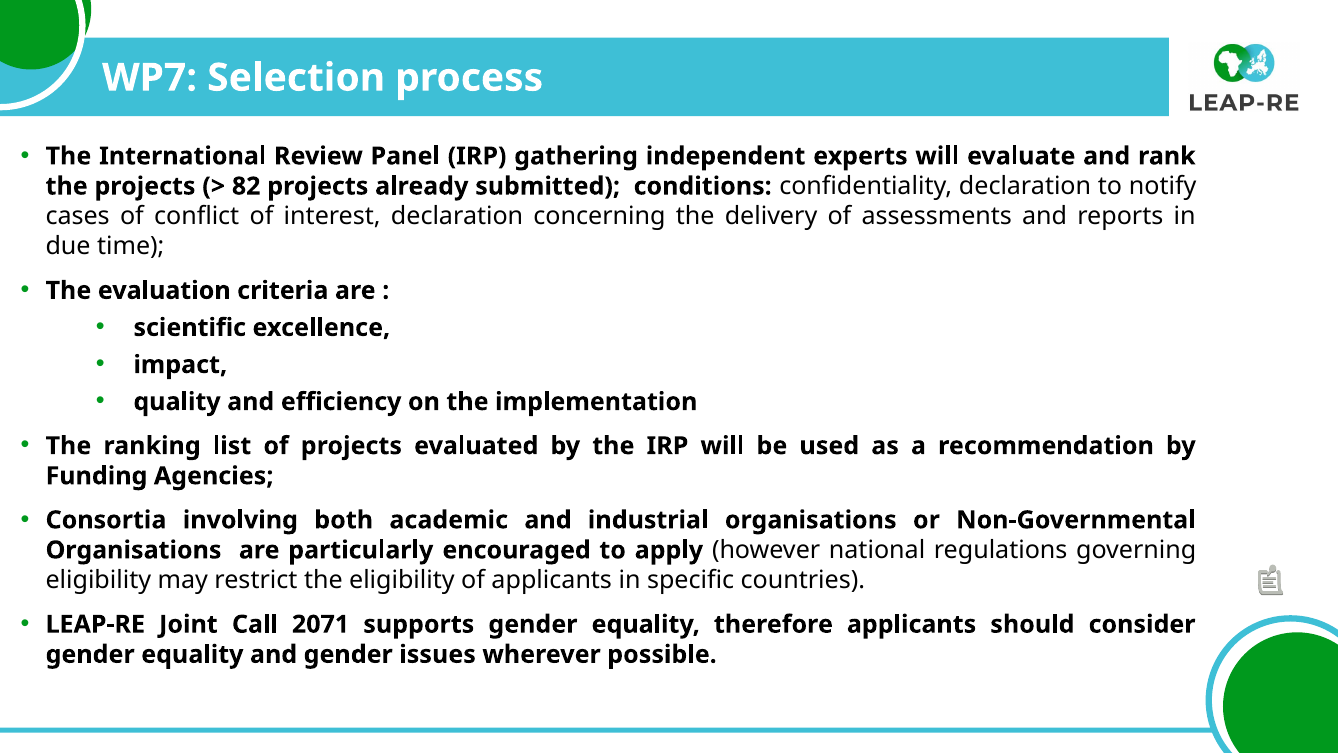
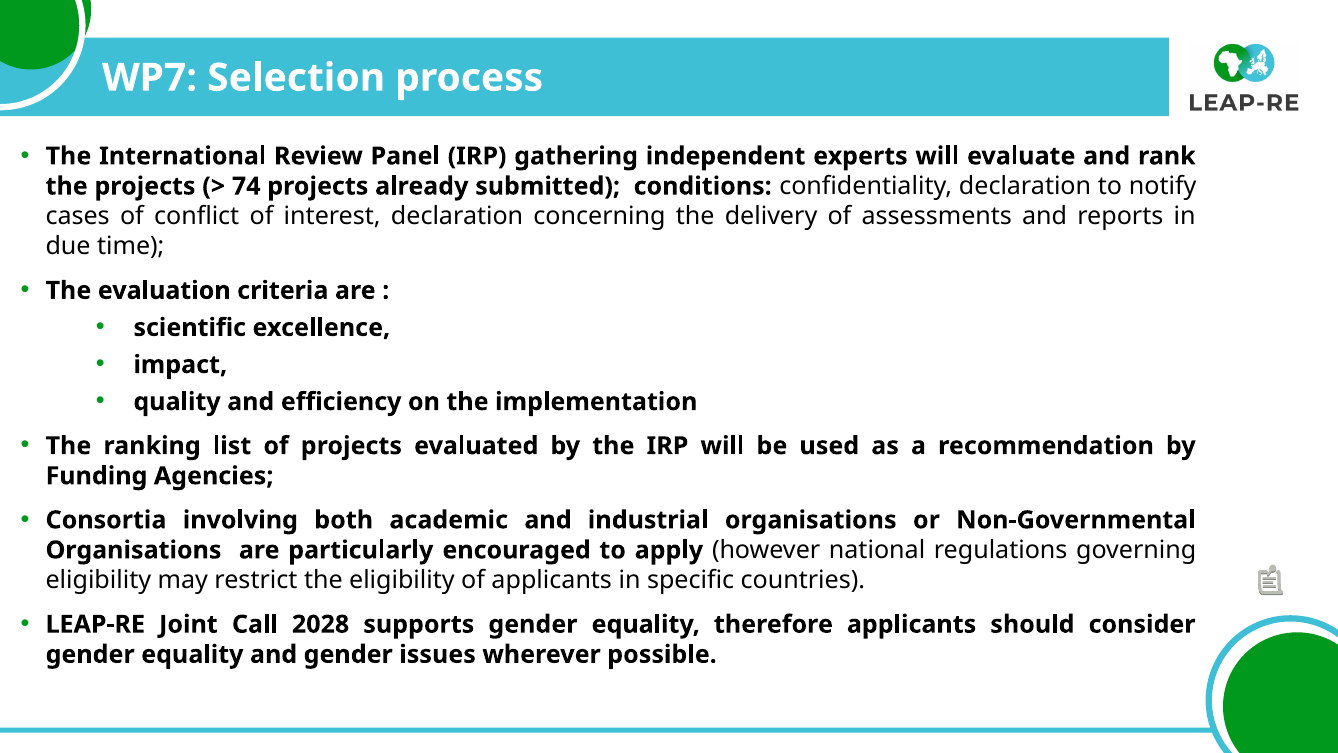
82: 82 -> 74
2071: 2071 -> 2028
